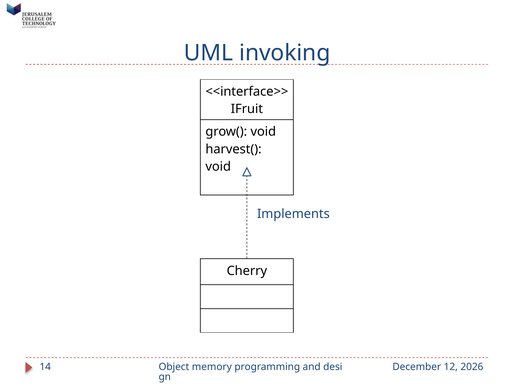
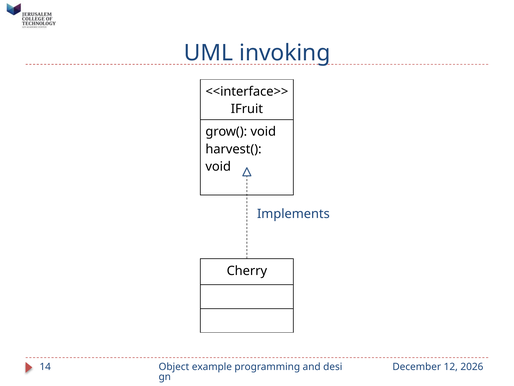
memory: memory -> example
